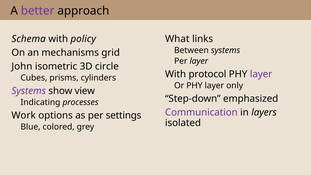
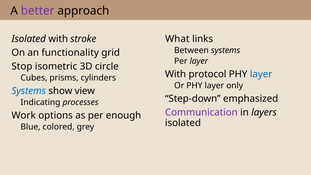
Schema at (29, 39): Schema -> Isolated
policy: policy -> stroke
mechanisms: mechanisms -> functionality
John: John -> Stop
layer at (261, 74) colour: purple -> blue
Systems at (29, 91) colour: purple -> blue
settings: settings -> enough
